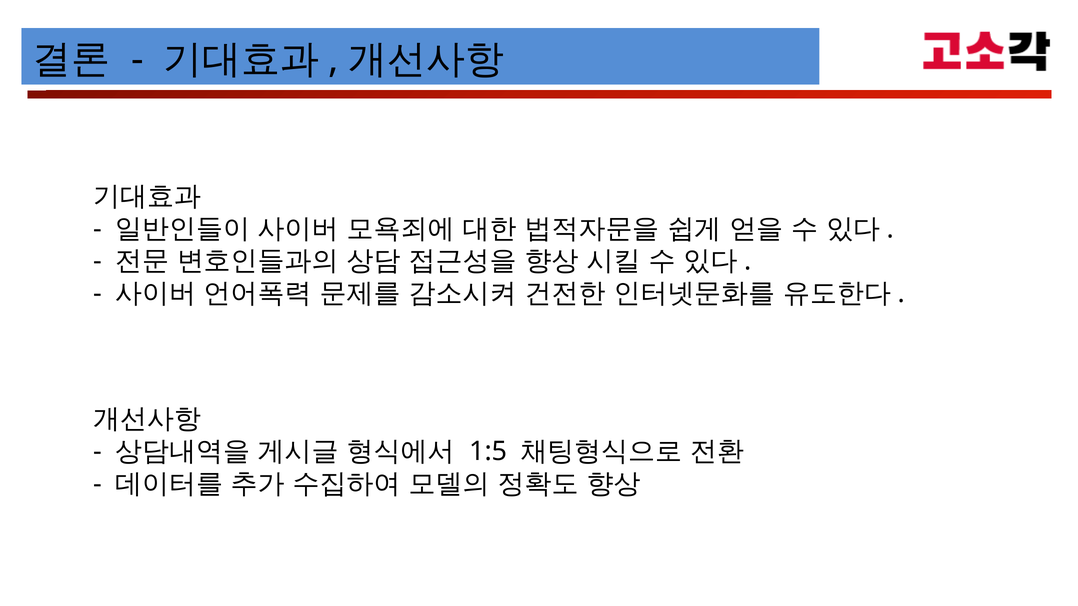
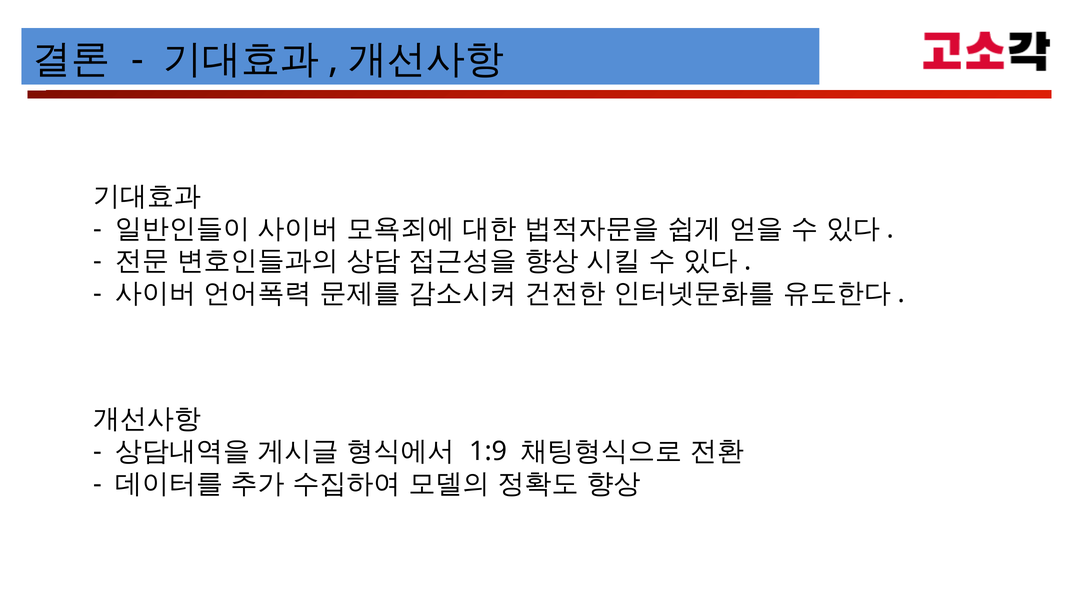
1:5: 1:5 -> 1:9
